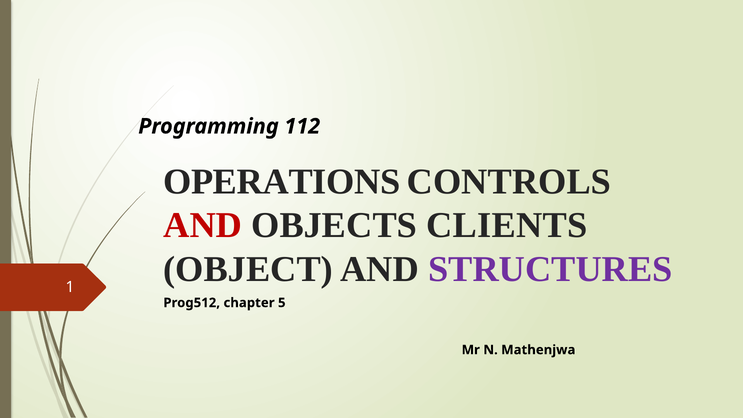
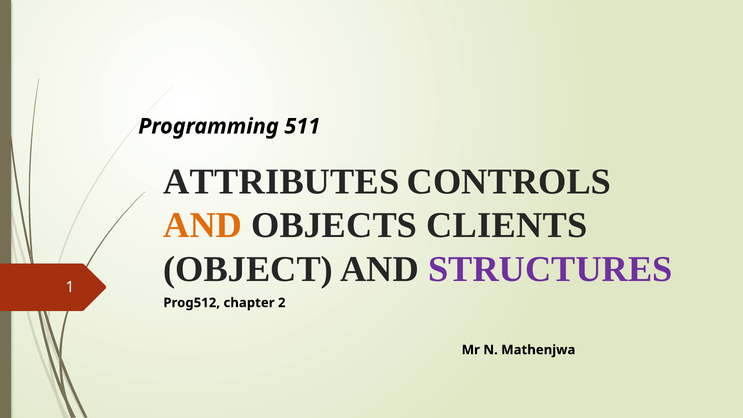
112: 112 -> 511
OPERATIONS: OPERATIONS -> ATTRIBUTES
AND at (203, 225) colour: red -> orange
5: 5 -> 2
